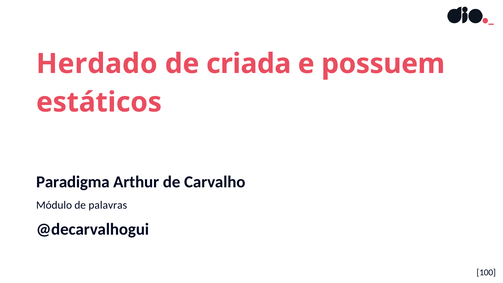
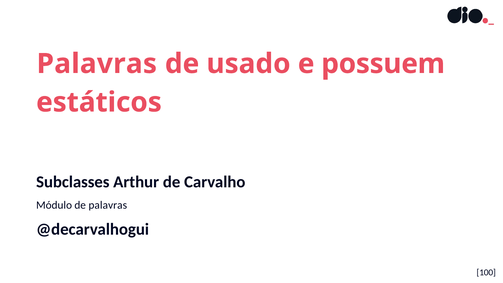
Herdado at (97, 64): Herdado -> Palavras
criada: criada -> usado
Paradigma: Paradigma -> Subclasses
